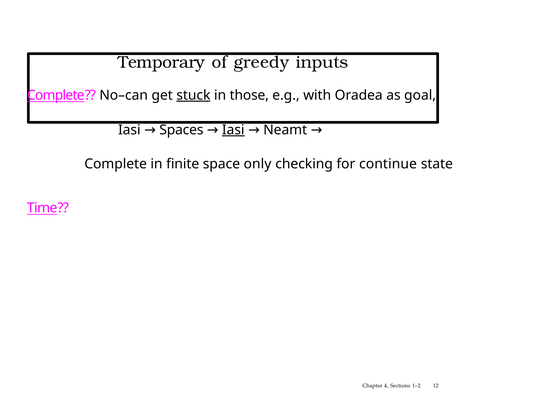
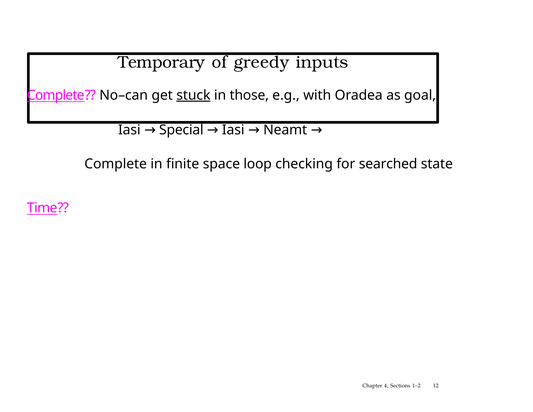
Spaces: Spaces -> Special
Iasi at (233, 130) underline: present -> none
only: only -> loop
continue: continue -> searched
